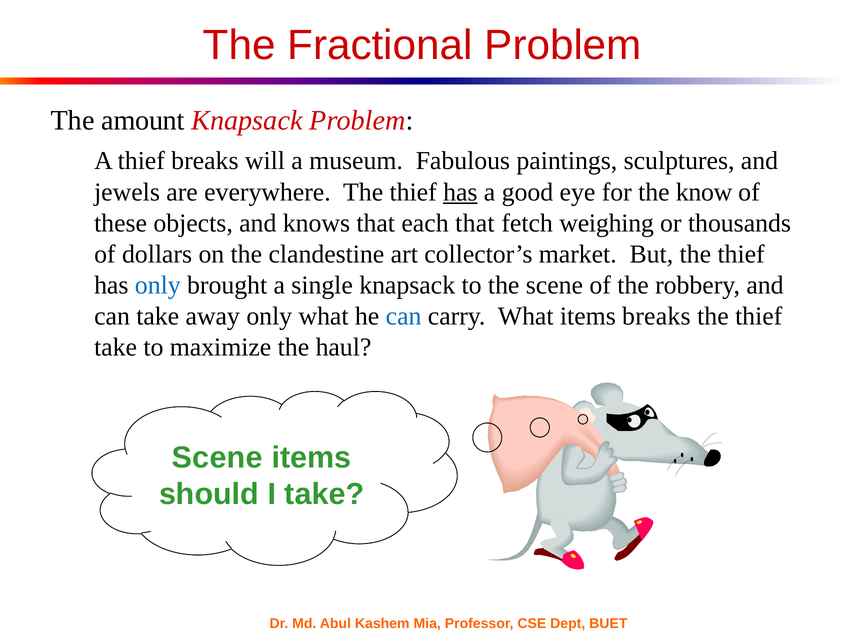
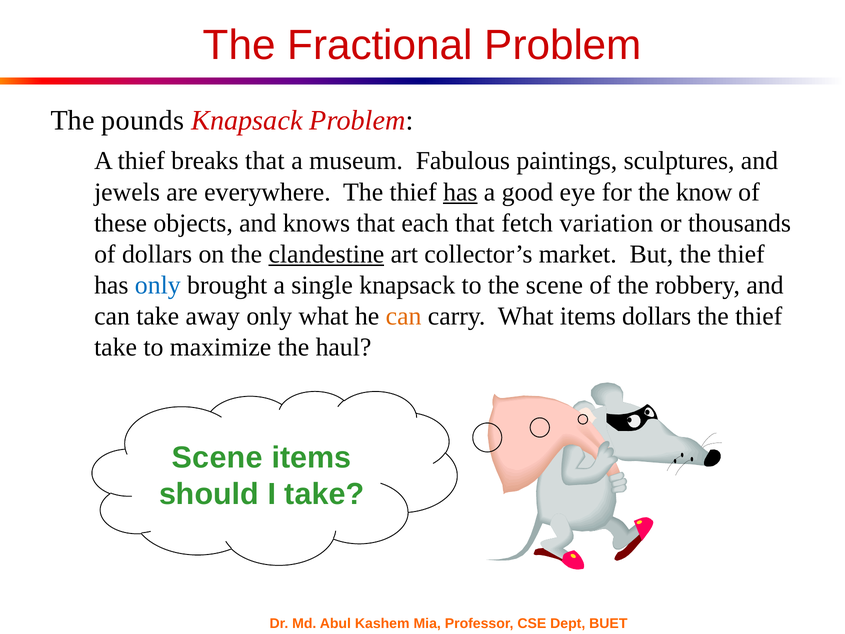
amount: amount -> pounds
breaks will: will -> that
weighing: weighing -> variation
clandestine underline: none -> present
can at (404, 316) colour: blue -> orange
items breaks: breaks -> dollars
